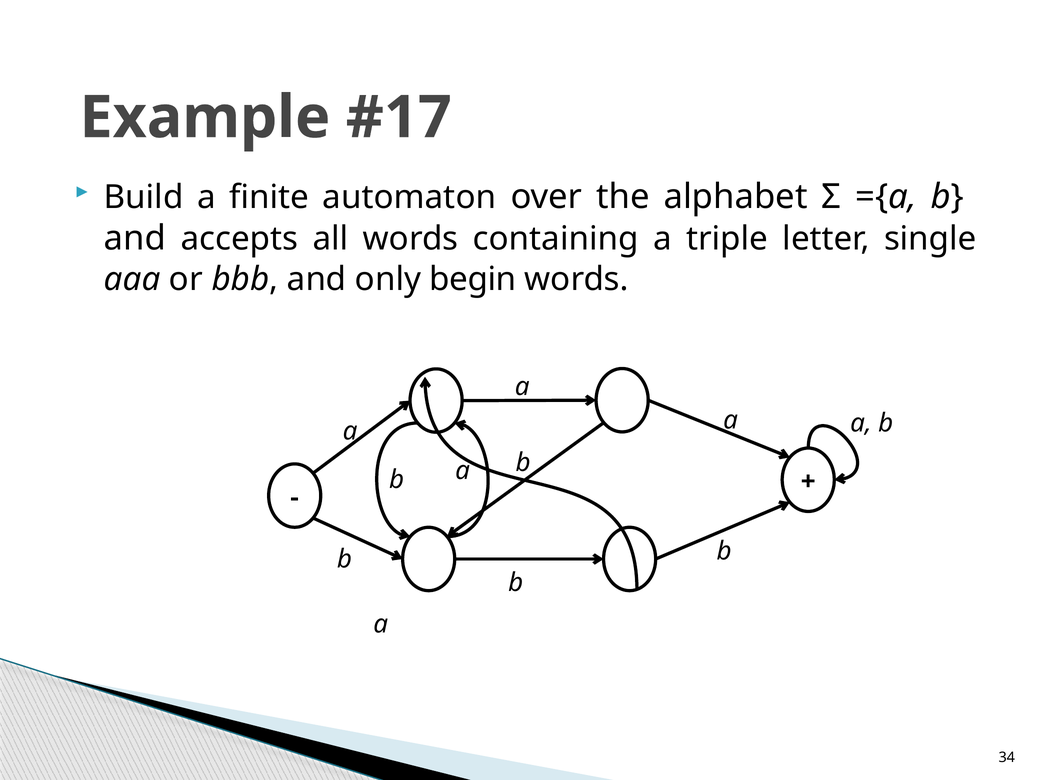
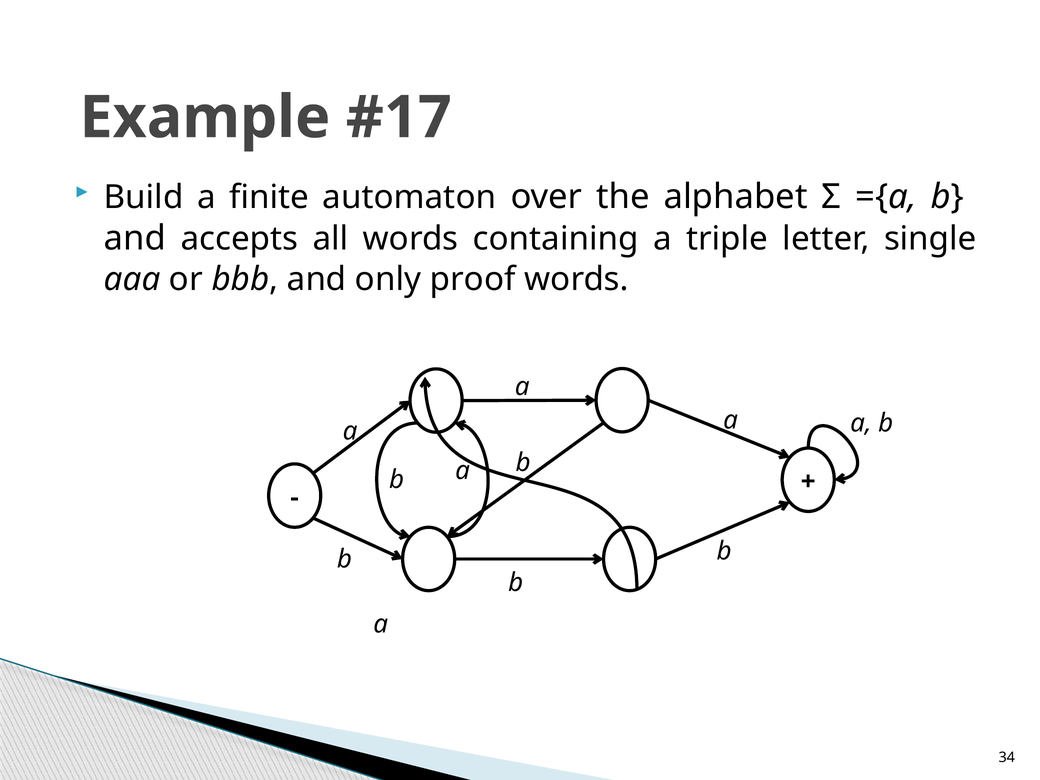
begin: begin -> proof
